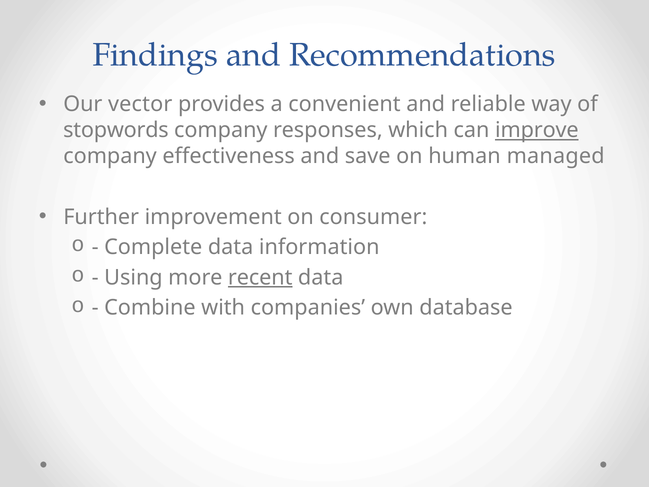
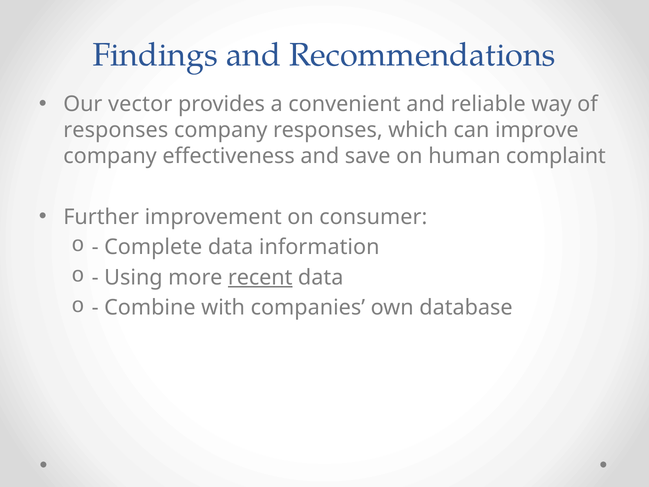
stopwords at (116, 130): stopwords -> responses
improve underline: present -> none
managed: managed -> complaint
